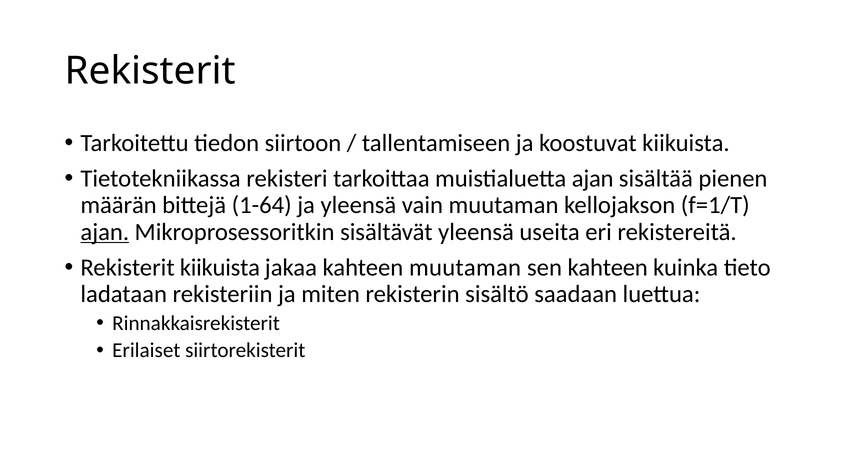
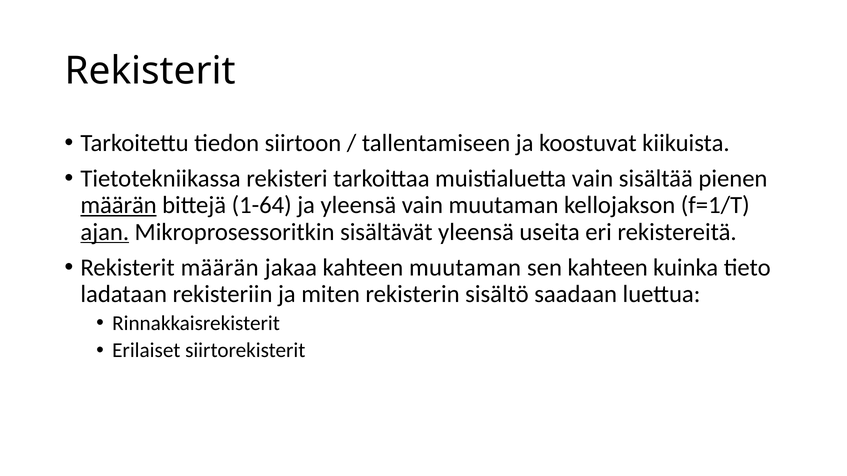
muistialuetta ajan: ajan -> vain
määrän at (119, 205) underline: none -> present
Rekisterit kiikuista: kiikuista -> määrän
